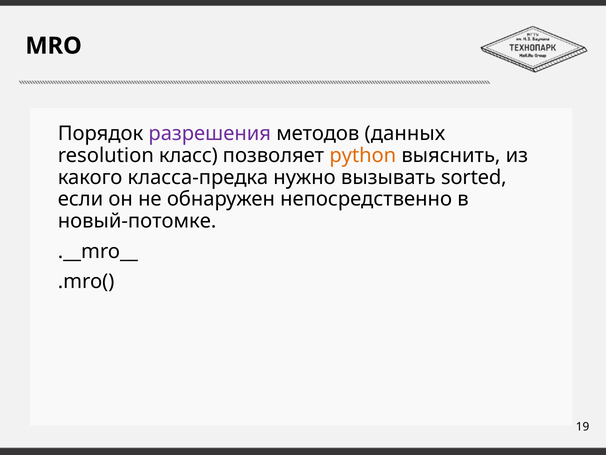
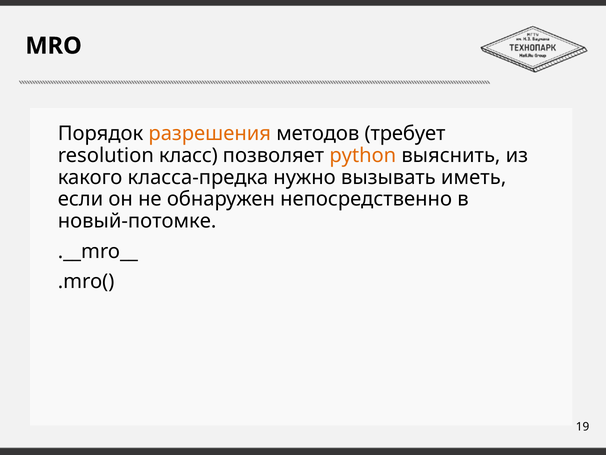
разрешения colour: purple -> orange
данных: данных -> требует
sorted: sorted -> иметь
